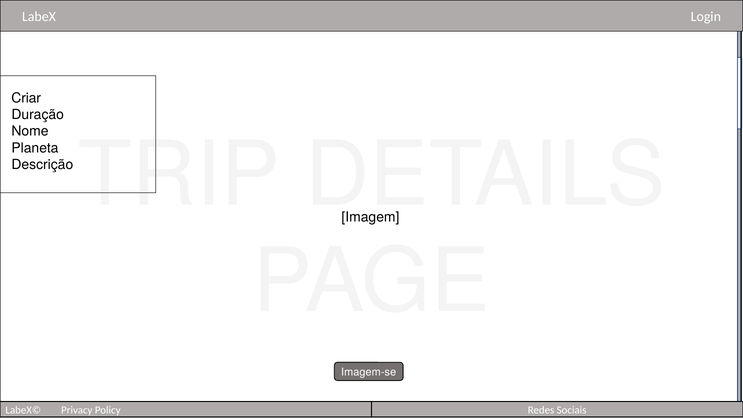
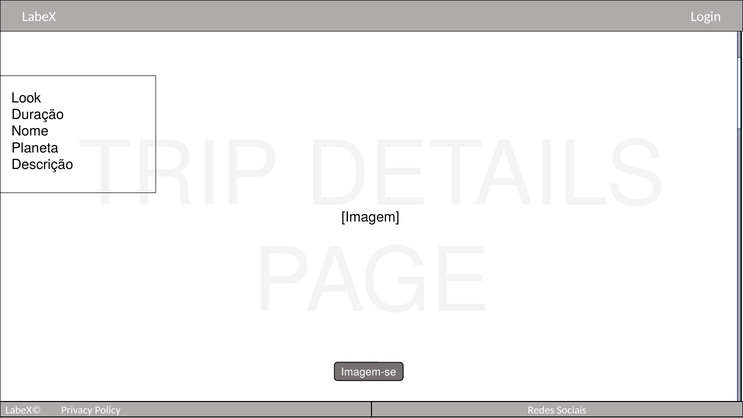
Criar: Criar -> Look
